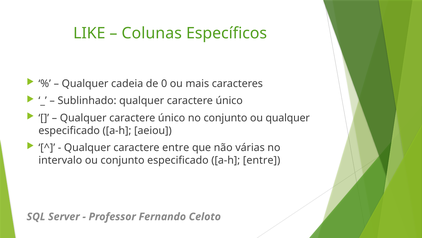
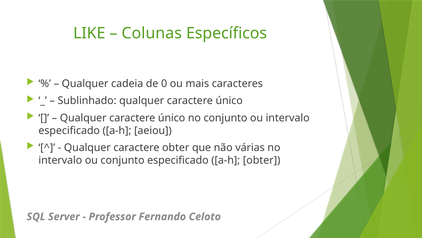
ou qualquer: qualquer -> intervalo
caractere entre: entre -> obter
a-h entre: entre -> obter
